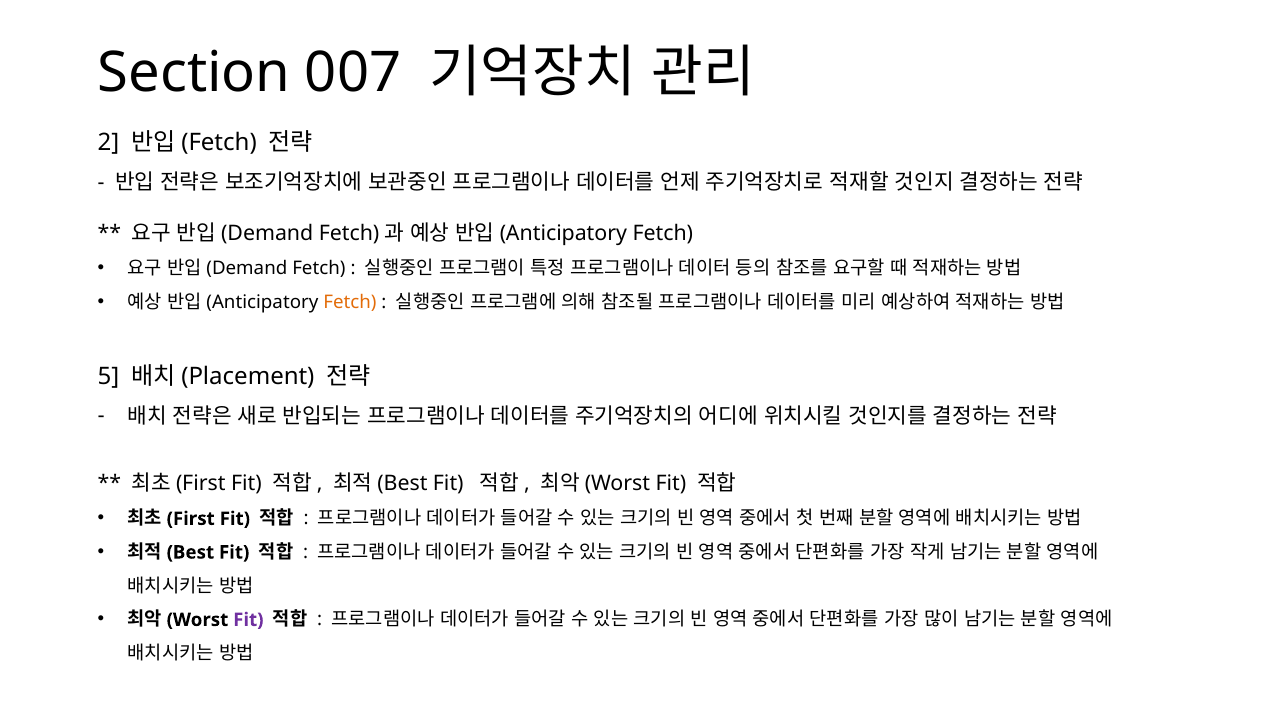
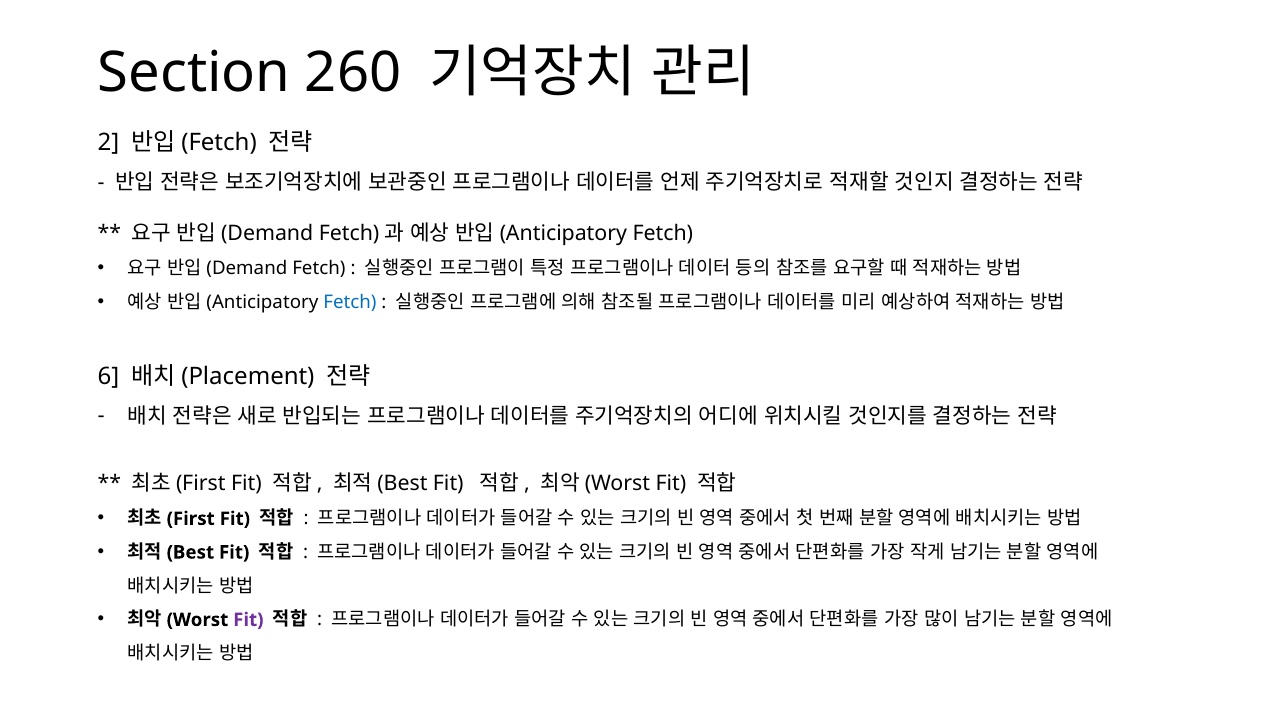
007: 007 -> 260
Fetch at (350, 302) colour: orange -> blue
5: 5 -> 6
